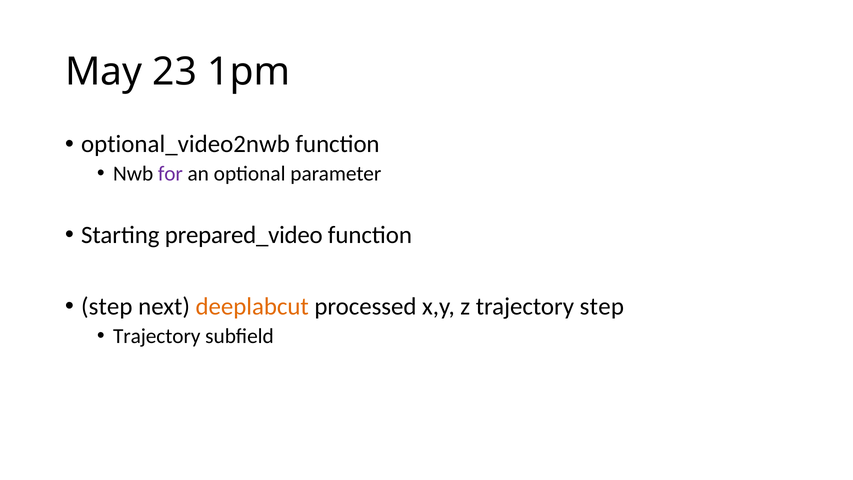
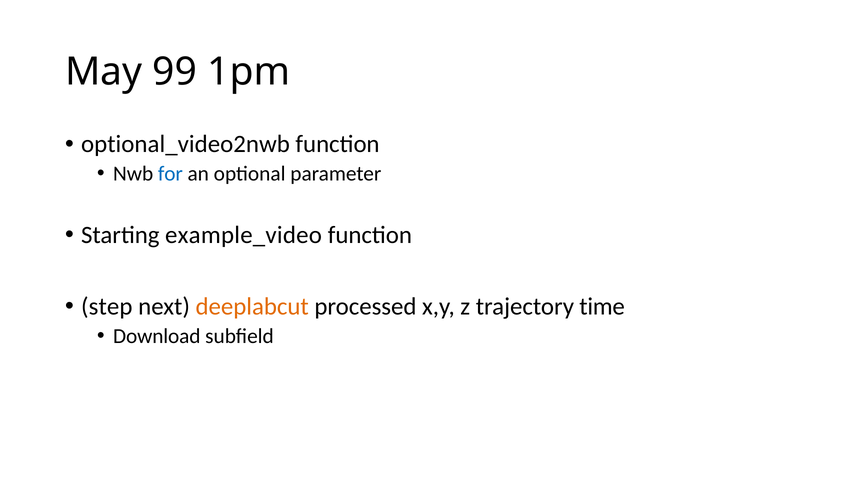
23: 23 -> 99
for colour: purple -> blue
prepared_video: prepared_video -> example_video
trajectory step: step -> time
Trajectory at (157, 336): Trajectory -> Download
